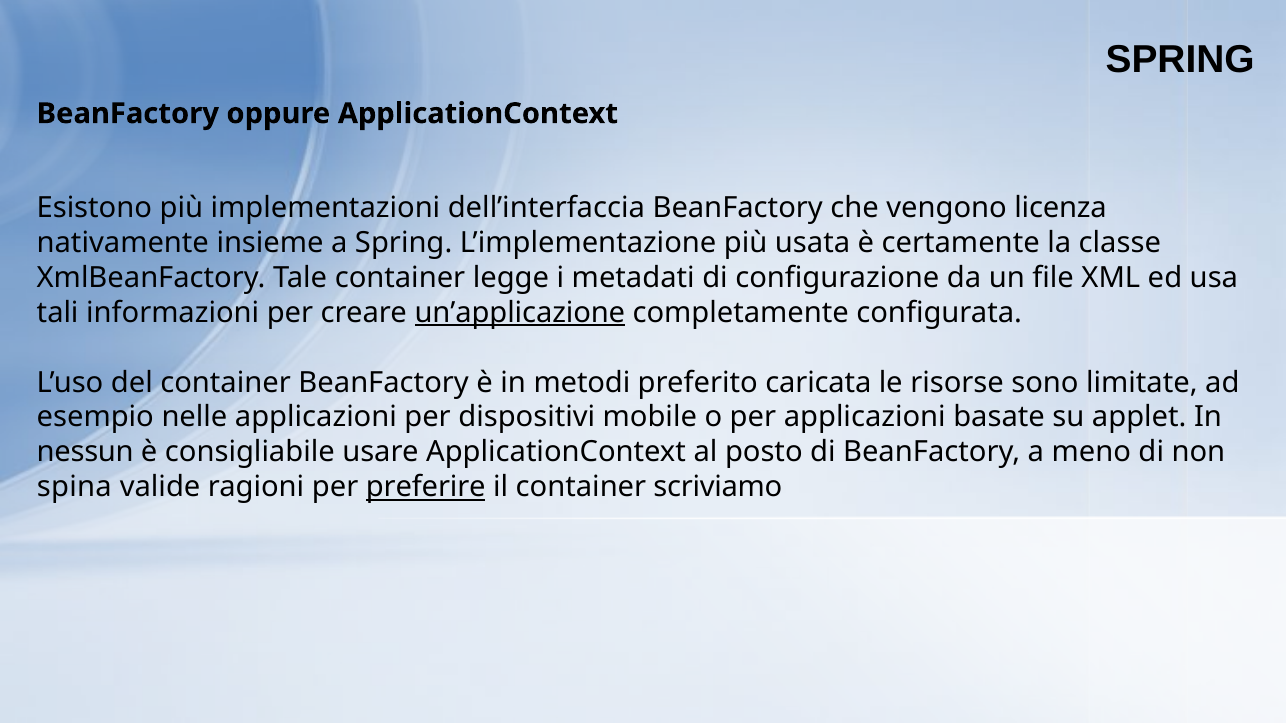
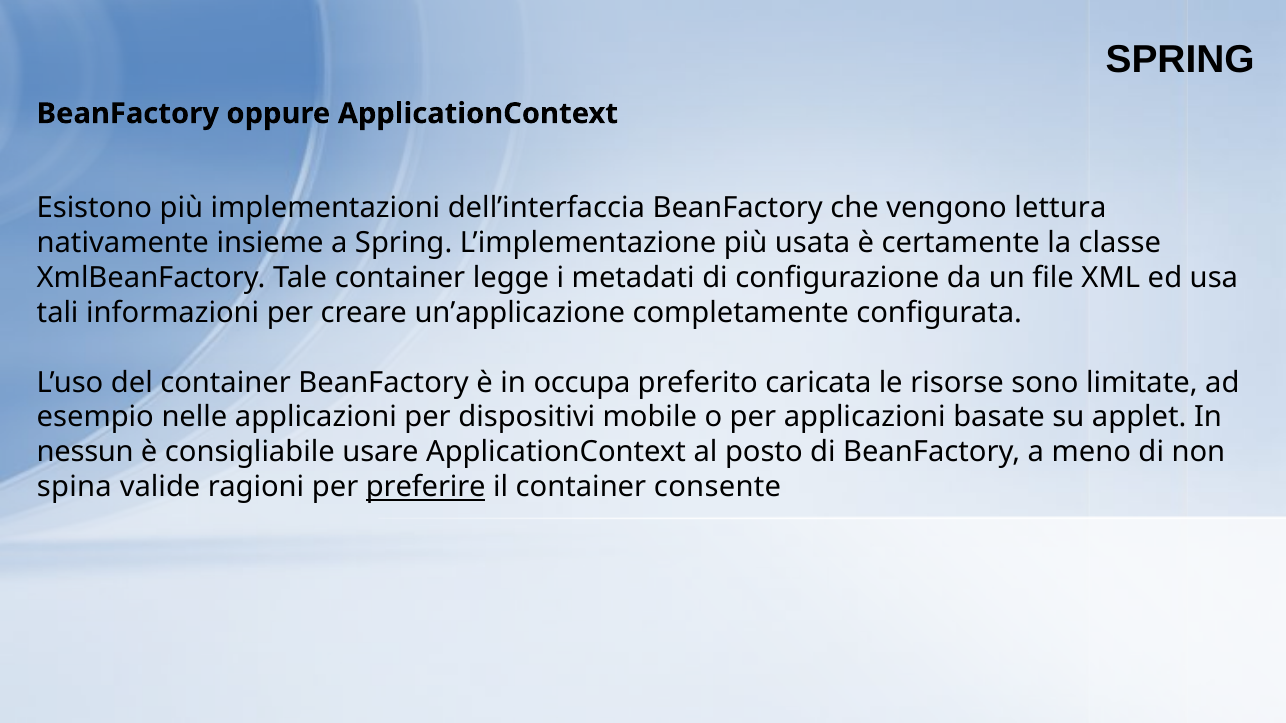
licenza: licenza -> lettura
un’applicazione underline: present -> none
metodi: metodi -> occupa
scriviamo: scriviamo -> consente
